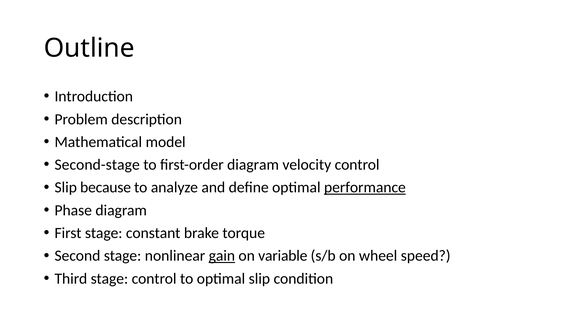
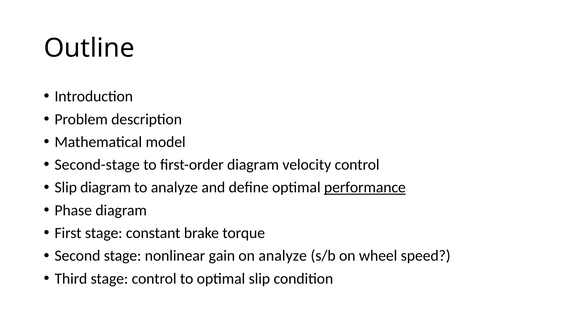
Slip because: because -> diagram
gain underline: present -> none
on variable: variable -> analyze
